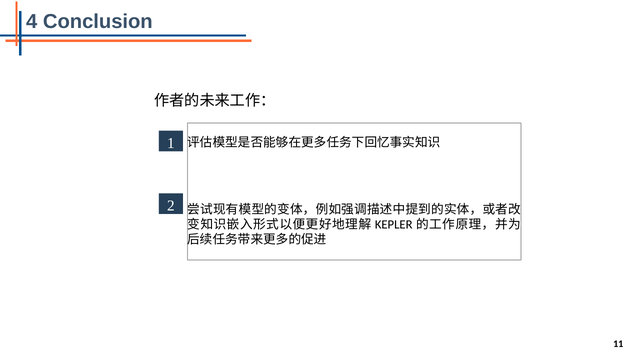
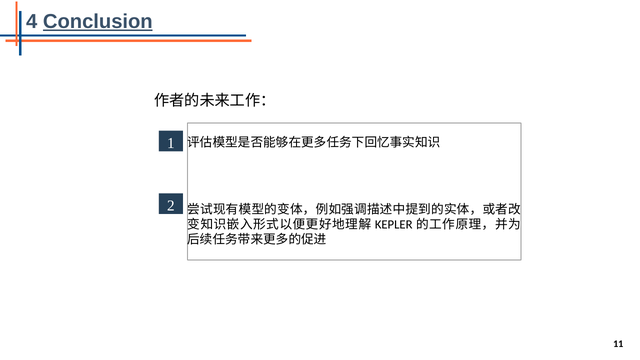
Conclusion underline: none -> present
